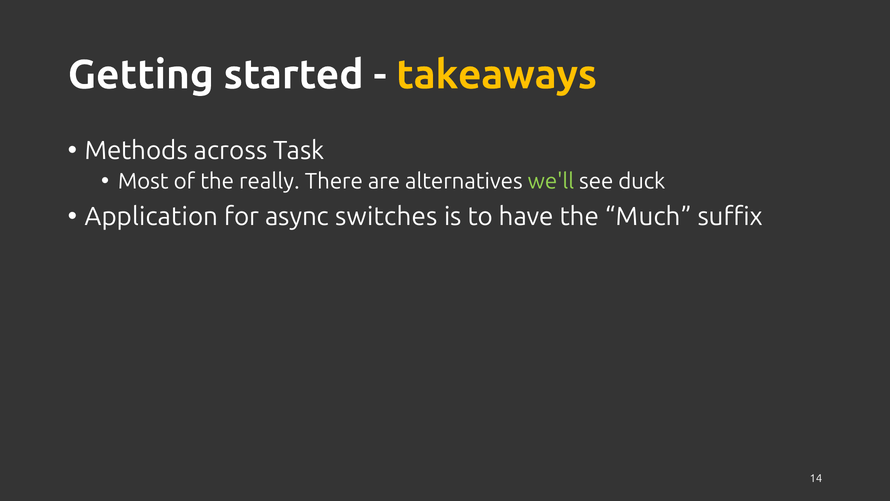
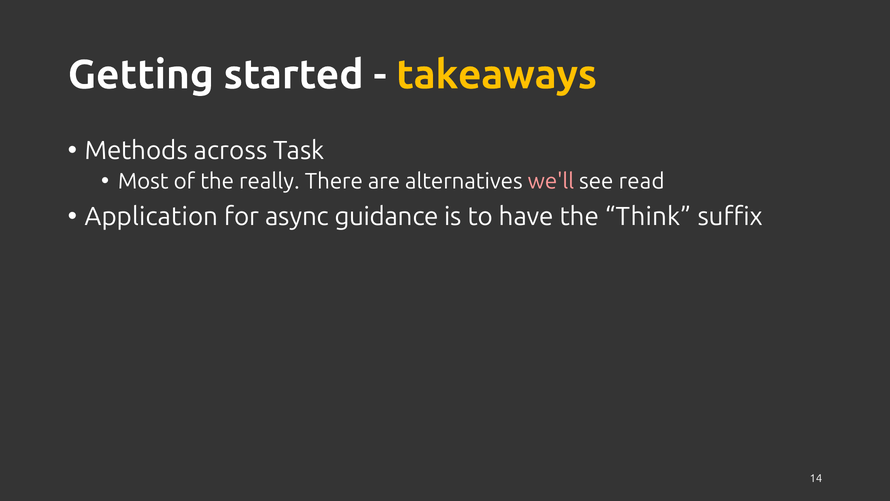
we'll colour: light green -> pink
duck: duck -> read
switches: switches -> guidance
Much: Much -> Think
